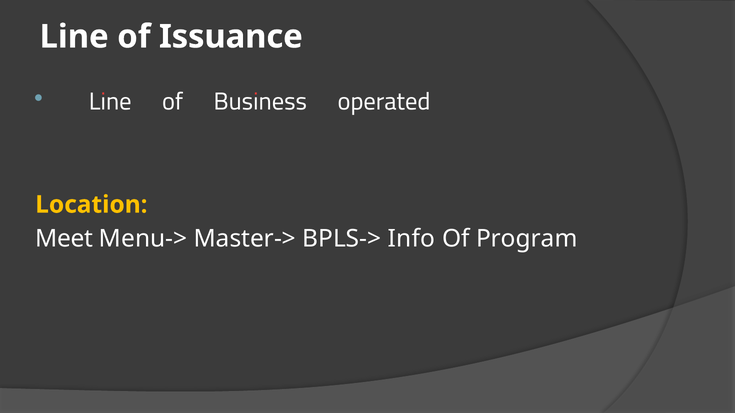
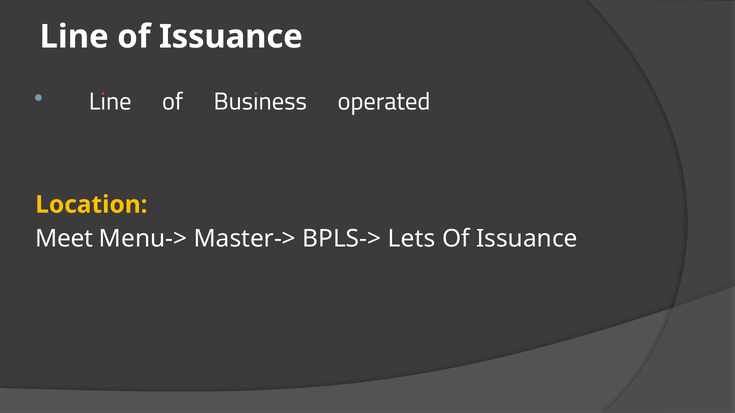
Info: Info -> Lets
Program at (527, 239): Program -> Issuance
